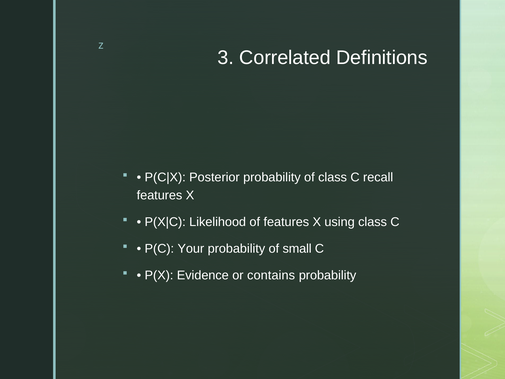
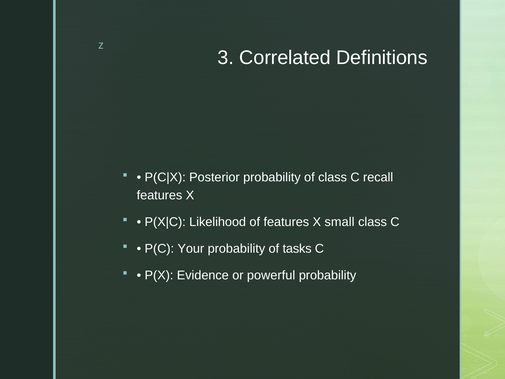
using: using -> small
small: small -> tasks
contains: contains -> powerful
